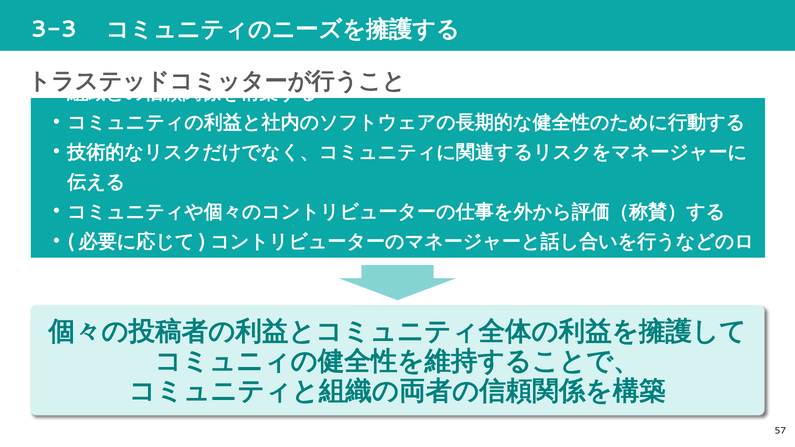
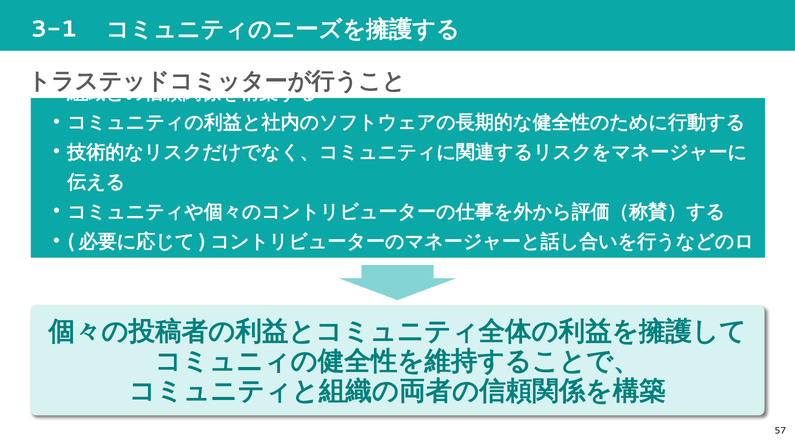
3-3: 3-3 -> 3-1
